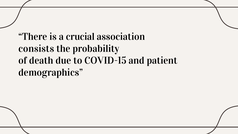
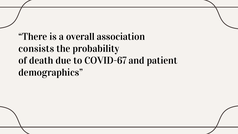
crucial: crucial -> overall
COVID-15: COVID-15 -> COVID-67
